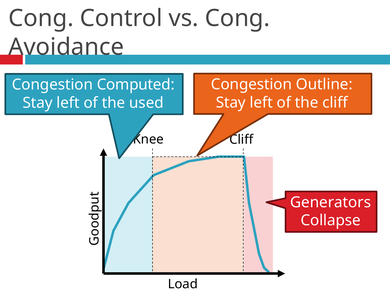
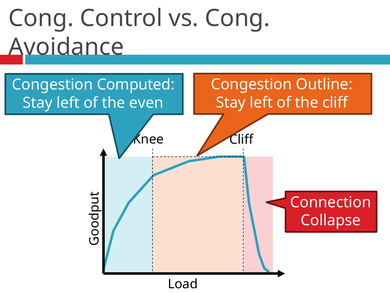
used: used -> even
Generators: Generators -> Connection
